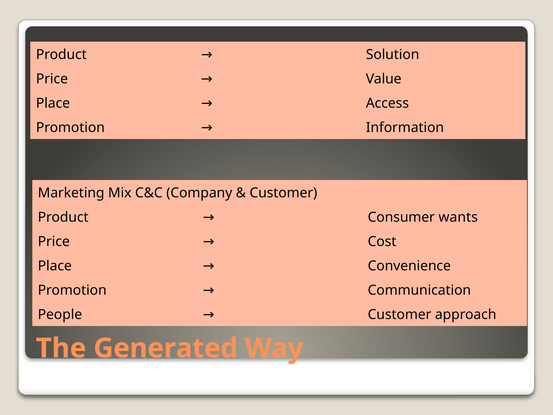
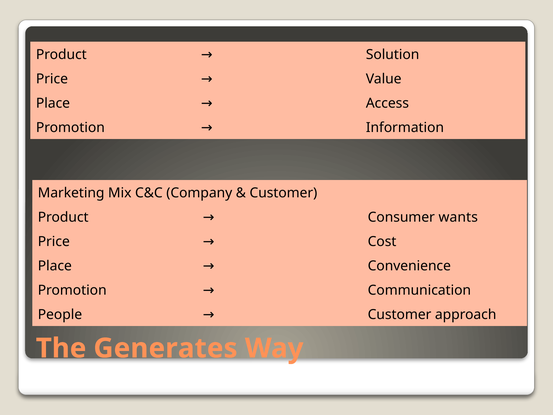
Generated: Generated -> Generates
